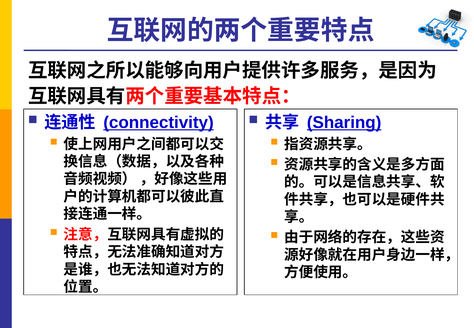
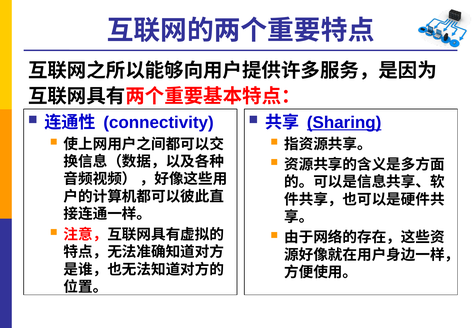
connectivity underline: present -> none
